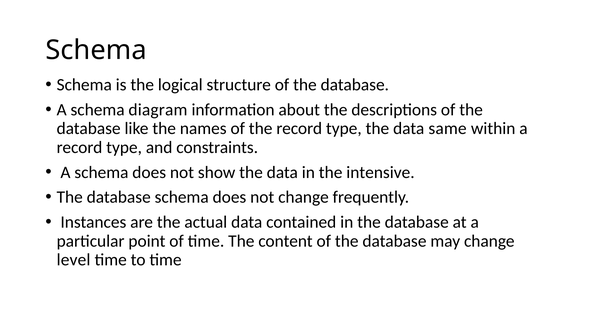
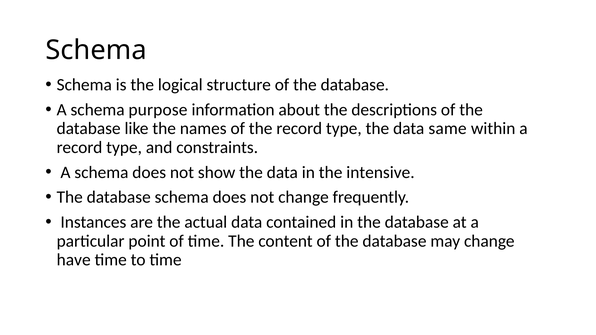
diagram: diagram -> purpose
level: level -> have
